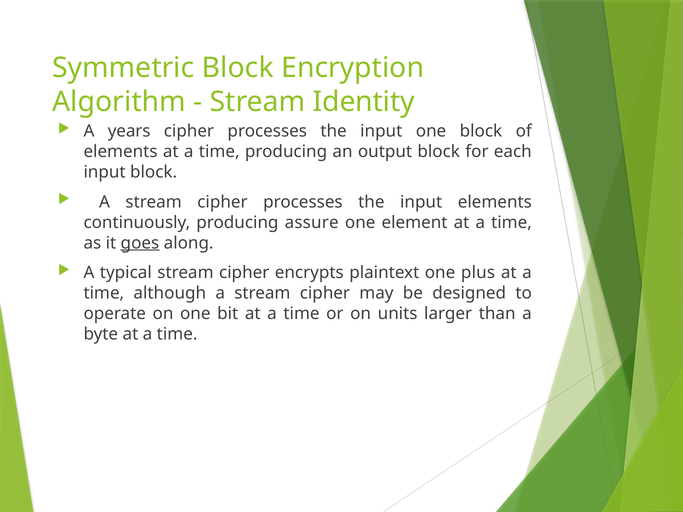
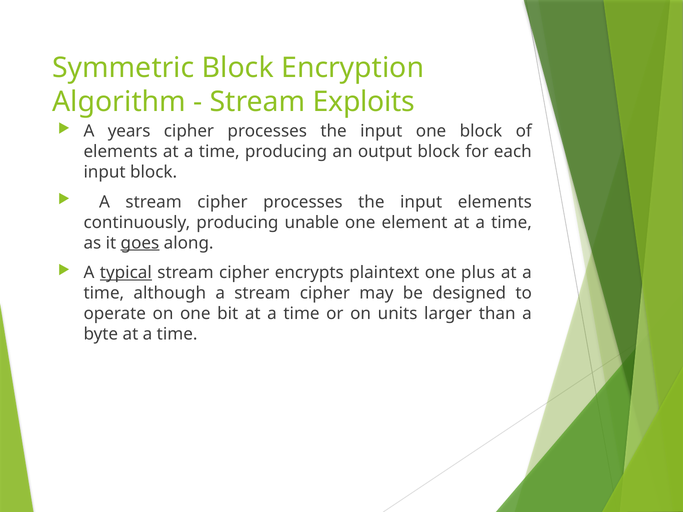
Identity: Identity -> Exploits
assure: assure -> unable
typical underline: none -> present
